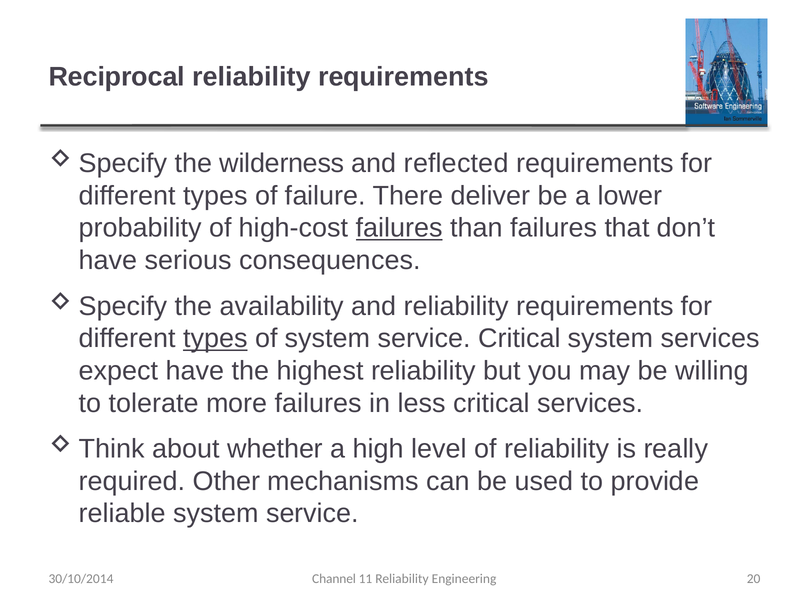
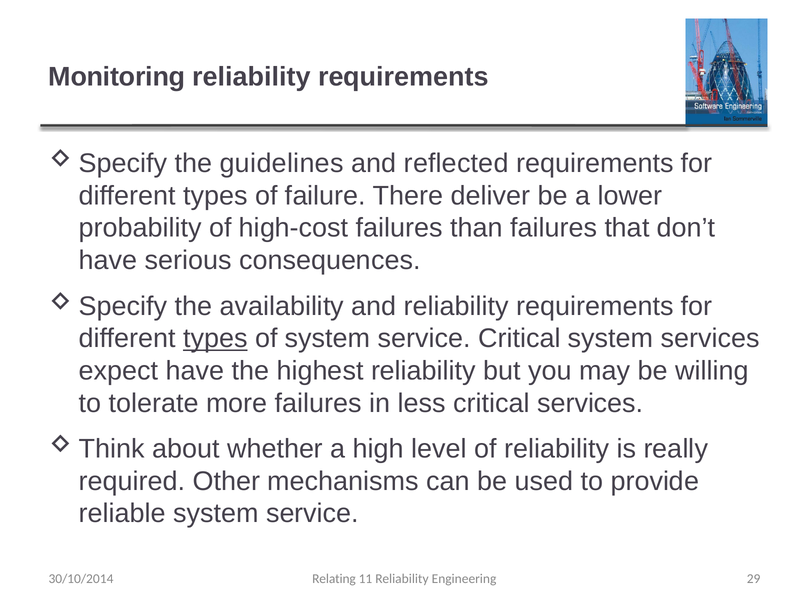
Reciprocal: Reciprocal -> Monitoring
wilderness: wilderness -> guidelines
failures at (399, 228) underline: present -> none
Channel: Channel -> Relating
20: 20 -> 29
